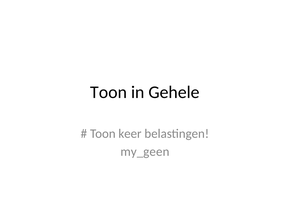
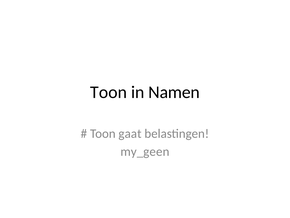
Gehele: Gehele -> Namen
keer: keer -> gaat
